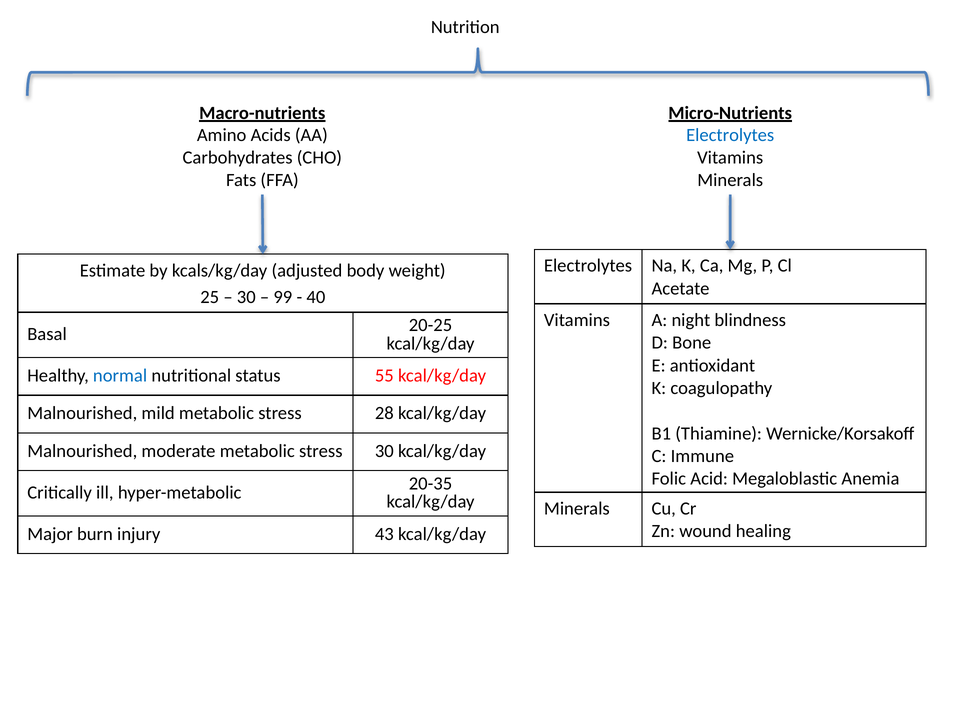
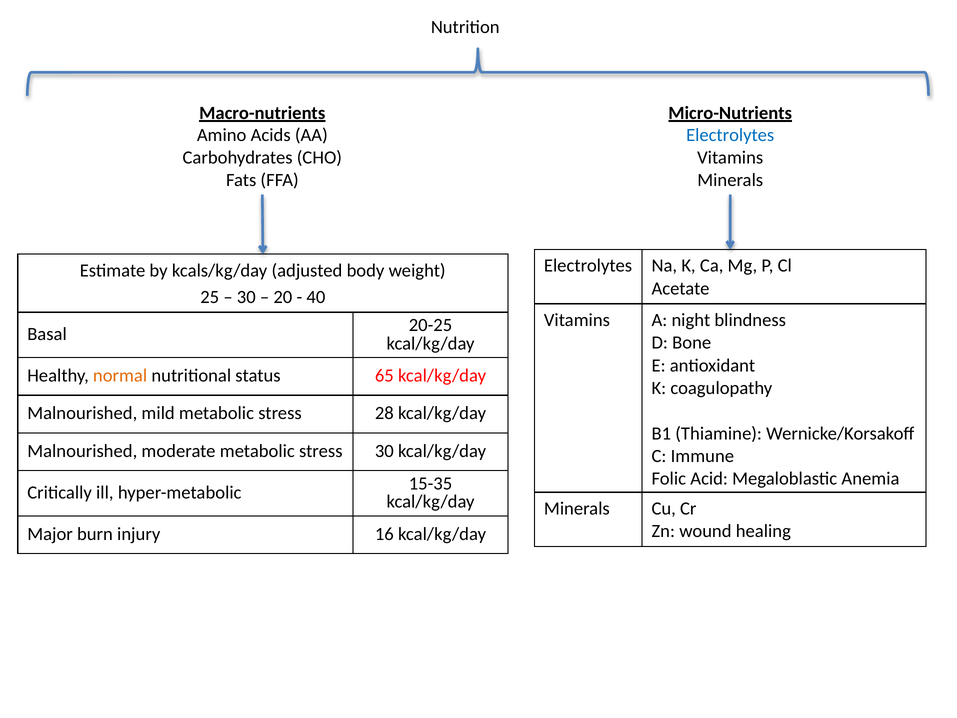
99: 99 -> 20
normal colour: blue -> orange
55: 55 -> 65
20-35: 20-35 -> 15-35
43: 43 -> 16
